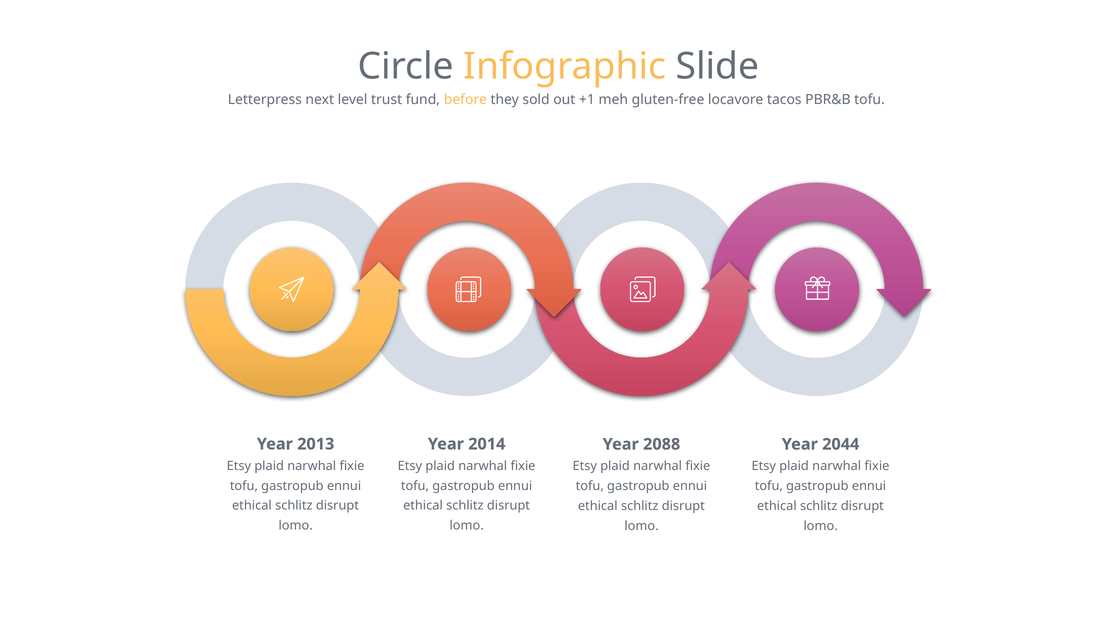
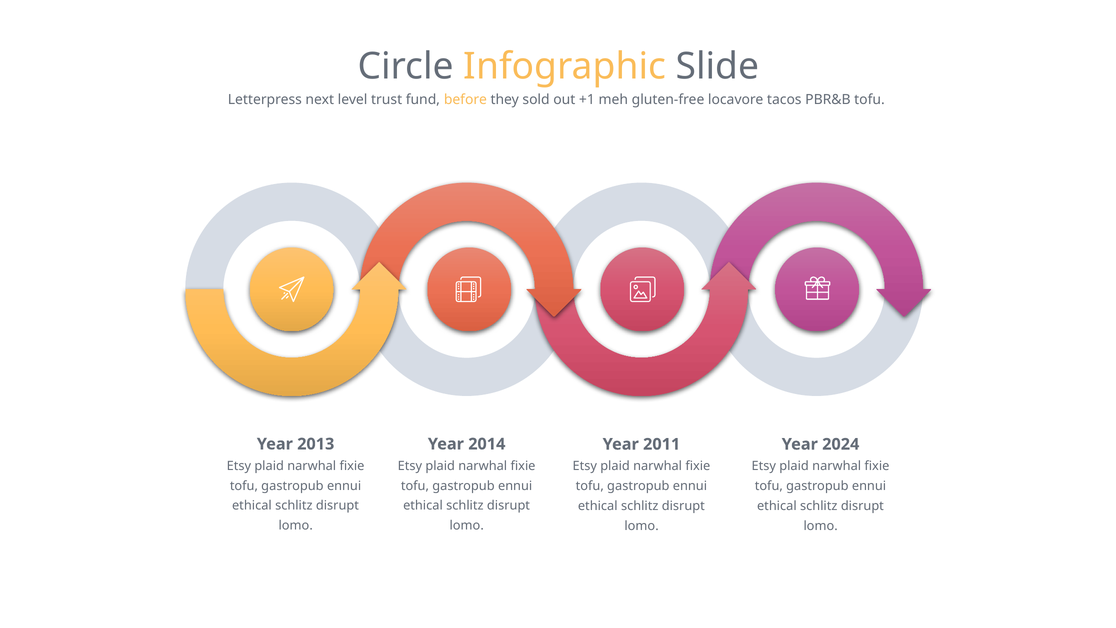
2088: 2088 -> 2011
2044: 2044 -> 2024
